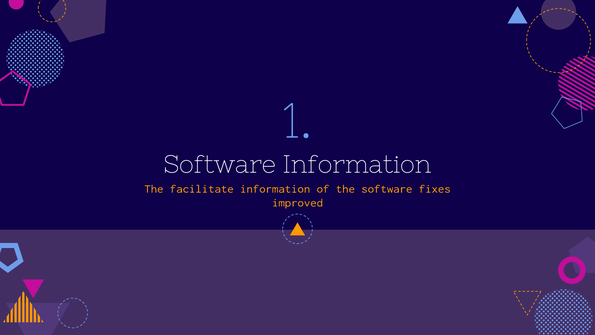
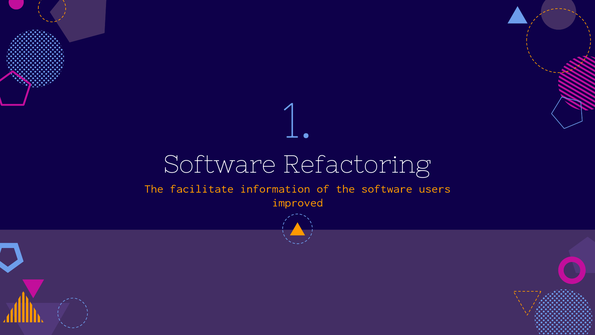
Software Information: Information -> Refactoring
fixes: fixes -> users
